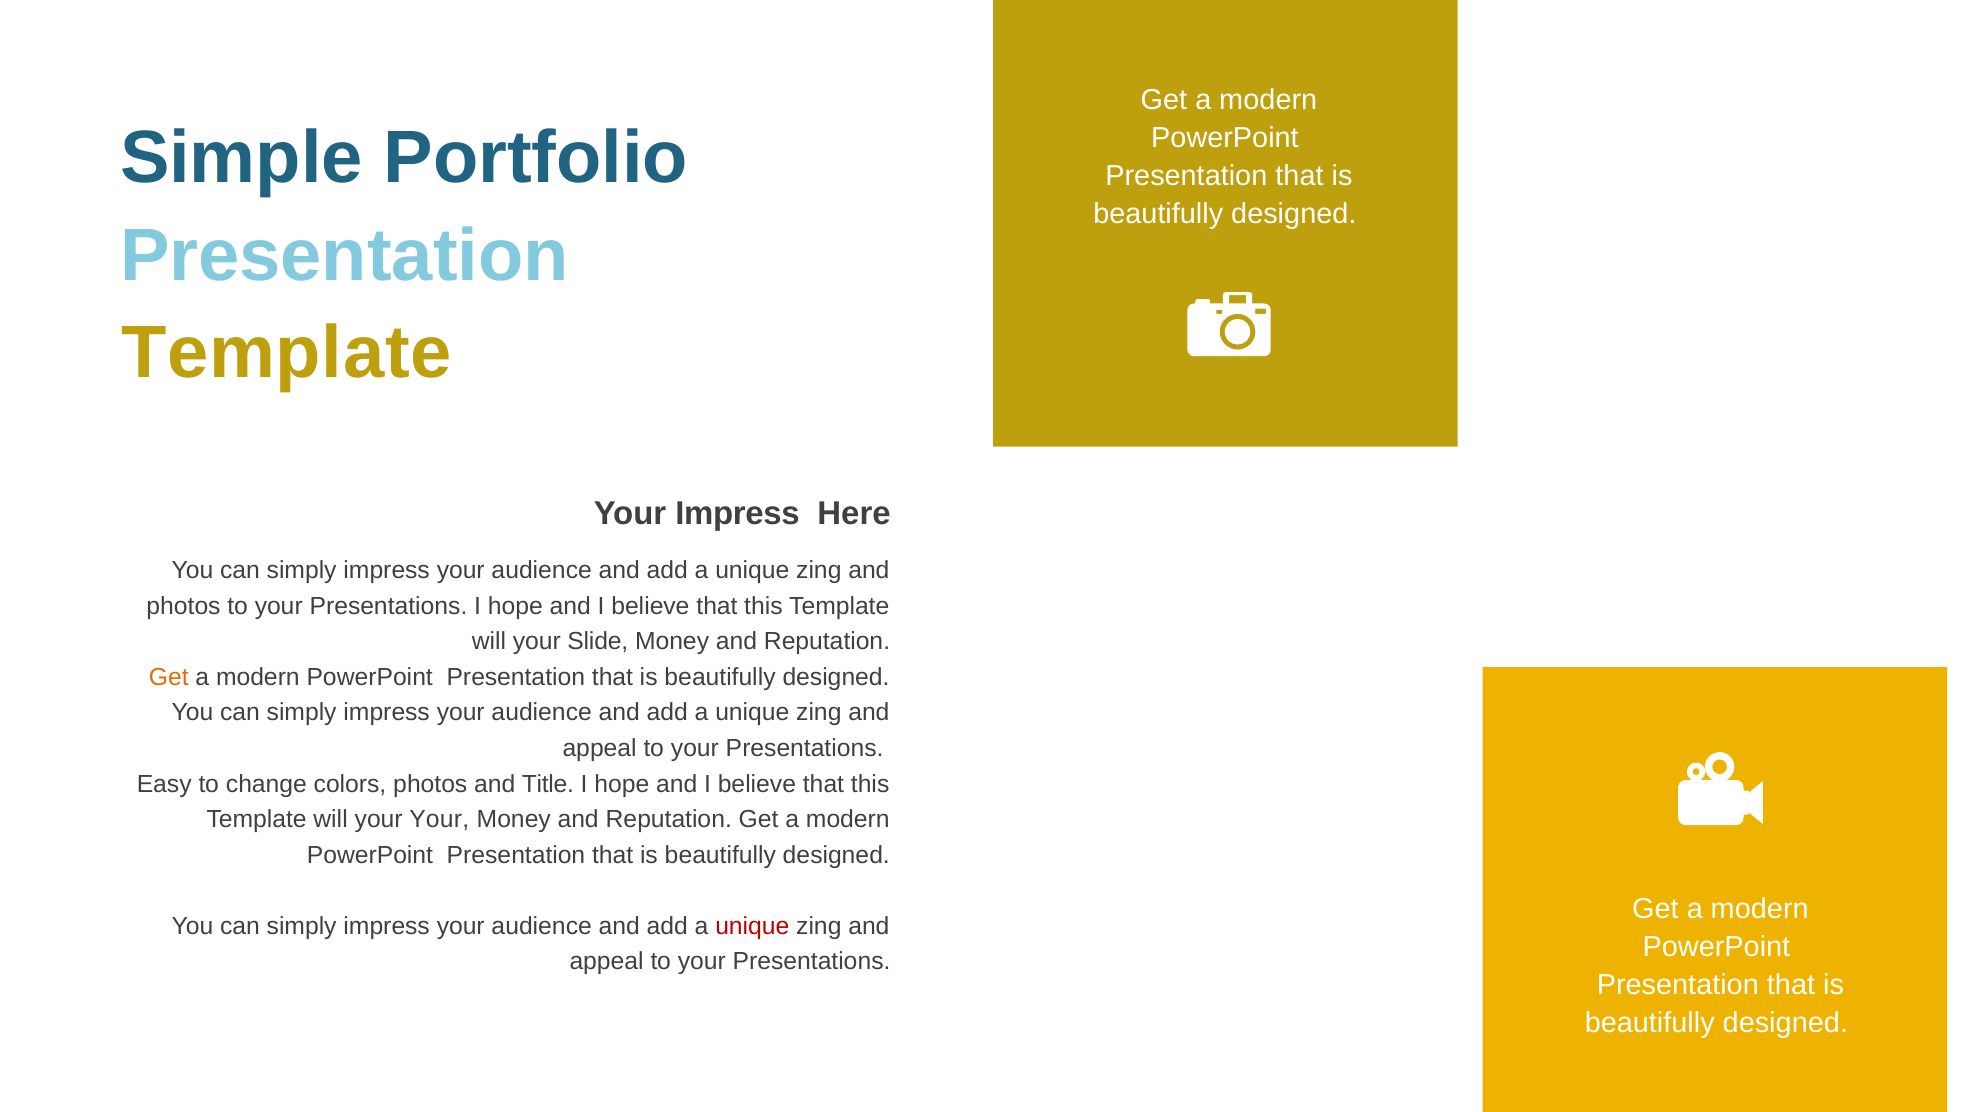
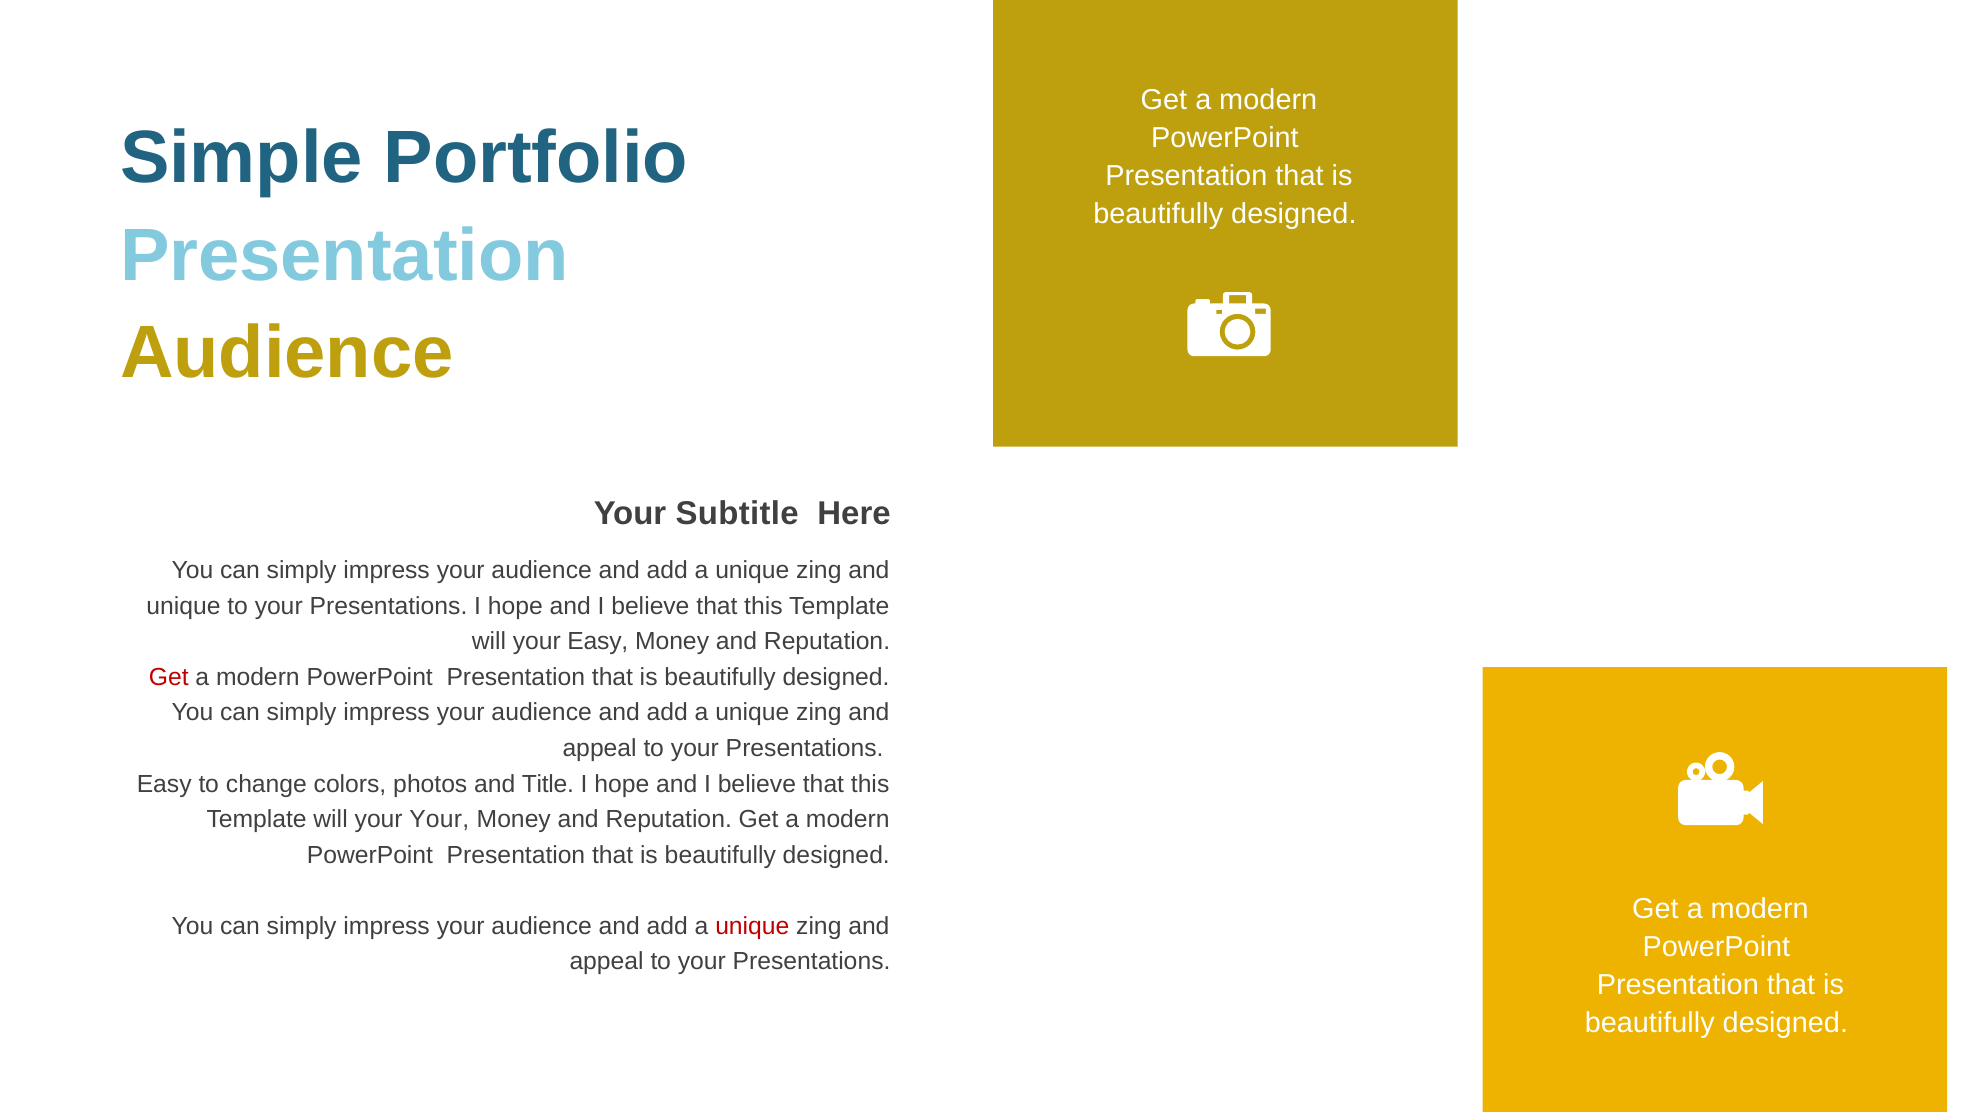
Template at (286, 354): Template -> Audience
Your Impress: Impress -> Subtitle
photos at (184, 607): photos -> unique
your Slide: Slide -> Easy
Get at (169, 678) colour: orange -> red
